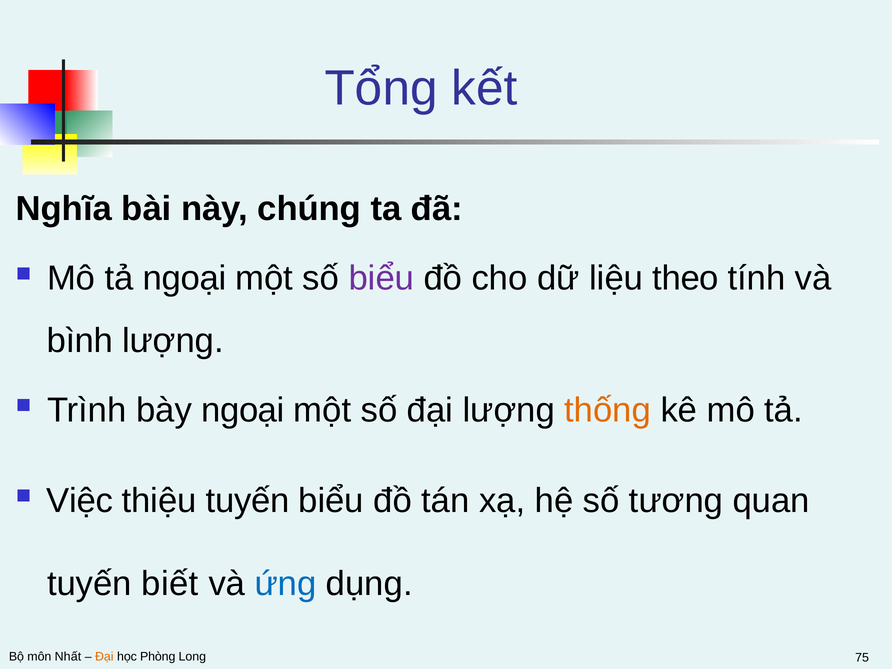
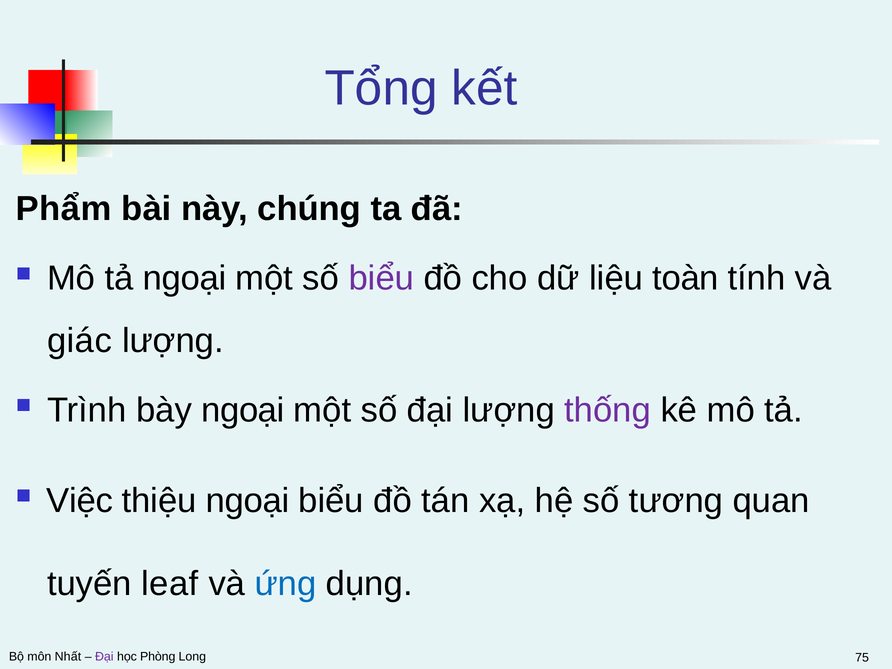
Nghĩa: Nghĩa -> Phẩm
theo: theo -> toàn
bình: bình -> giác
thống colour: orange -> purple
thiệu tuyến: tuyến -> ngoại
biết: biết -> leaf
Đại at (104, 657) colour: orange -> purple
